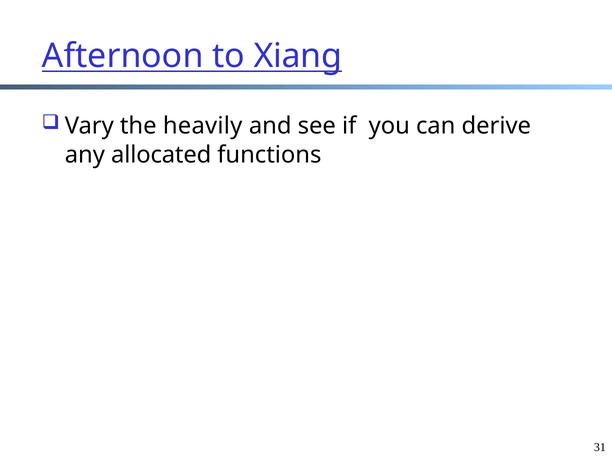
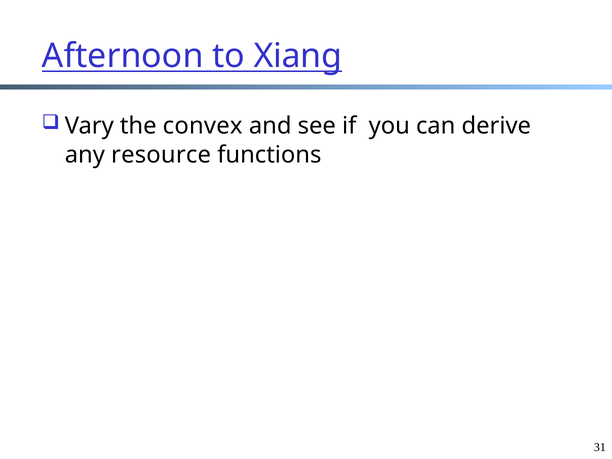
heavily: heavily -> convex
allocated: allocated -> resource
